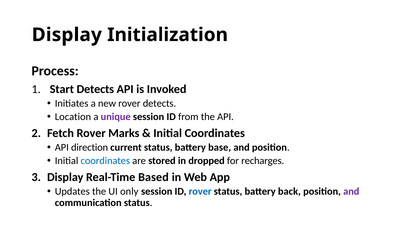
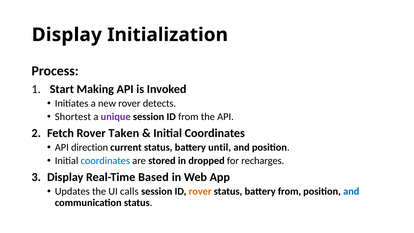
Start Detects: Detects -> Making
Location: Location -> Shortest
Marks: Marks -> Taken
base: base -> until
only: only -> calls
rover at (200, 191) colour: blue -> orange
battery back: back -> from
and at (351, 191) colour: purple -> blue
